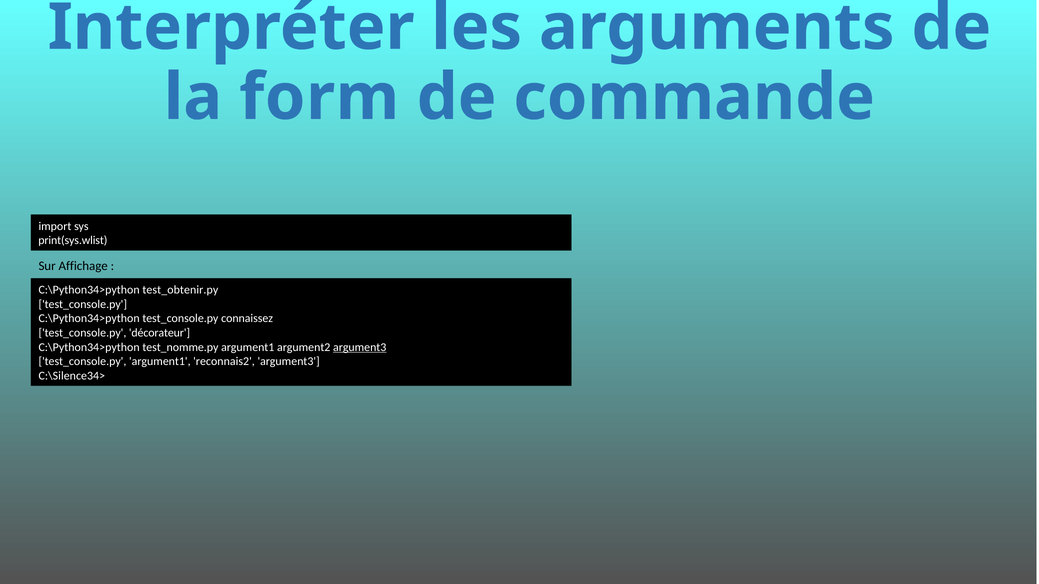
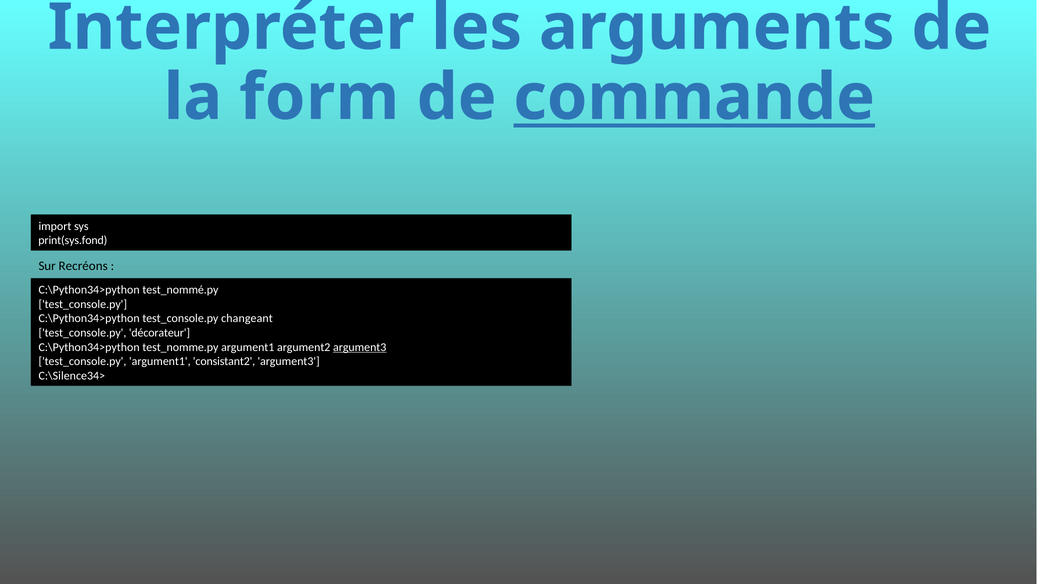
commande underline: none -> present
print(sys.wlist: print(sys.wlist -> print(sys.fond
Affichage: Affichage -> Recréons
test_obtenir.py: test_obtenir.py -> test_nommé.py
connaissez: connaissez -> changeant
reconnais2: reconnais2 -> consistant2
